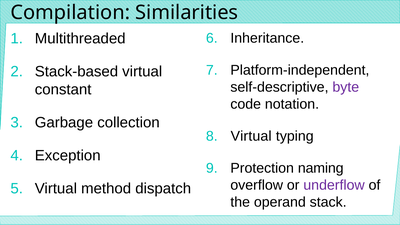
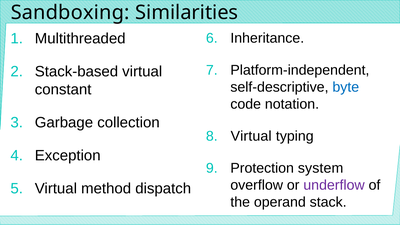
Compilation: Compilation -> Sandboxing
byte colour: purple -> blue
naming: naming -> system
